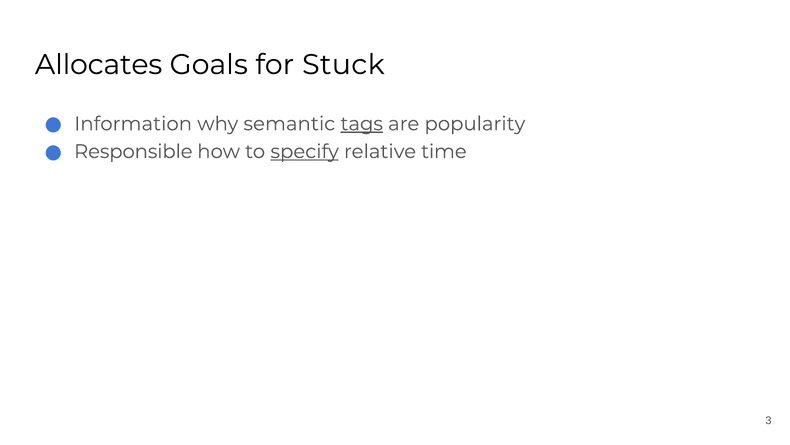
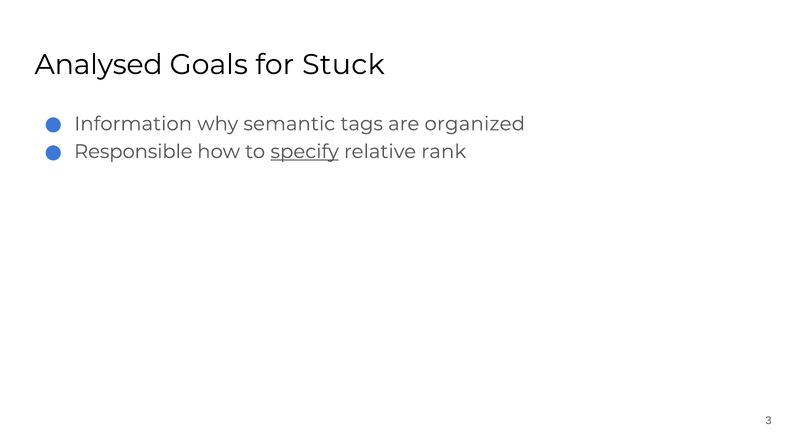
Allocates: Allocates -> Analysed
tags underline: present -> none
popularity: popularity -> organized
time: time -> rank
